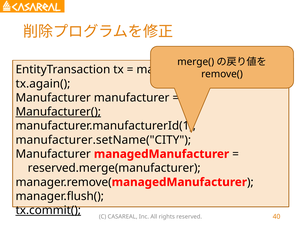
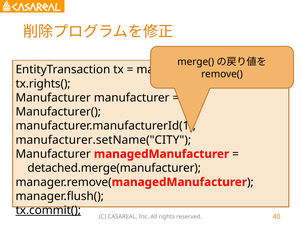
tx.again(: tx.again( -> tx.rights(
Manufacturer( underline: present -> none
reserved.merge(manufacturer: reserved.merge(manufacturer -> detached.merge(manufacturer
